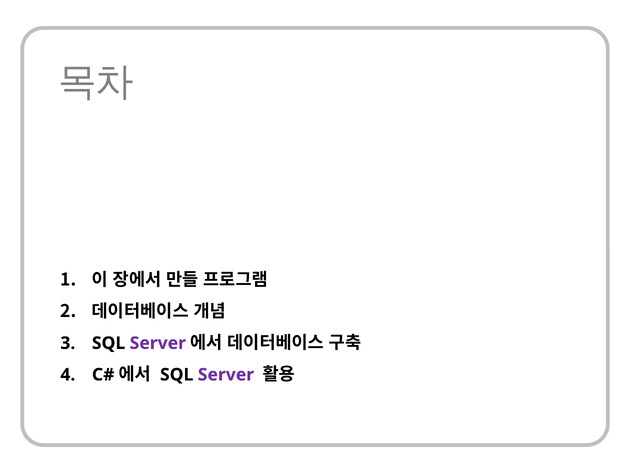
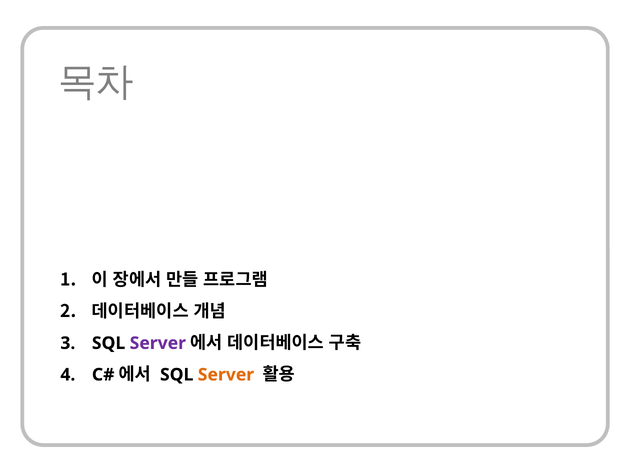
Server at (226, 374) colour: purple -> orange
